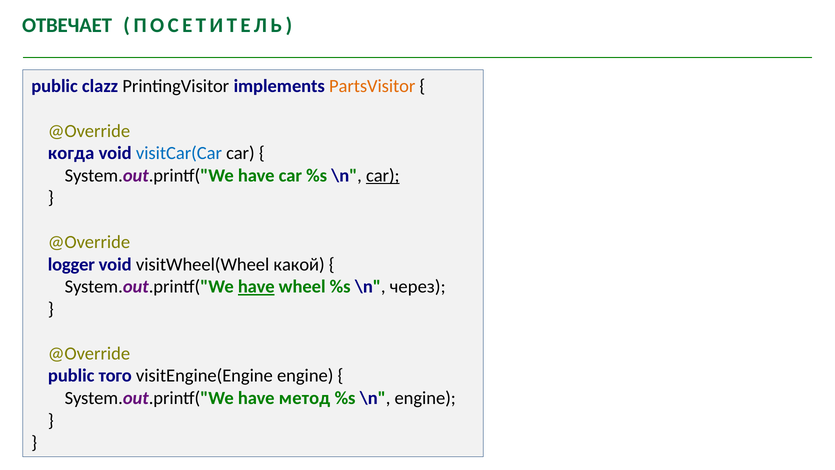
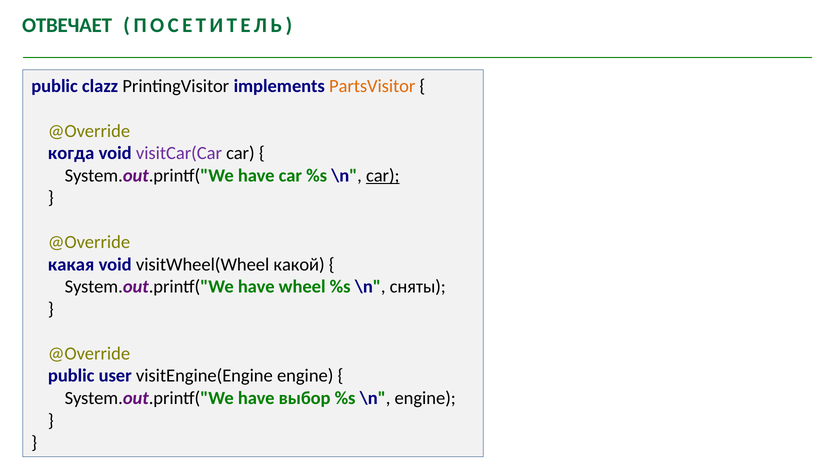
visitCar(Car colour: blue -> purple
logger: logger -> какая
have at (256, 287) underline: present -> none
через: через -> сняты
того: того -> user
метод: метод -> выбор
